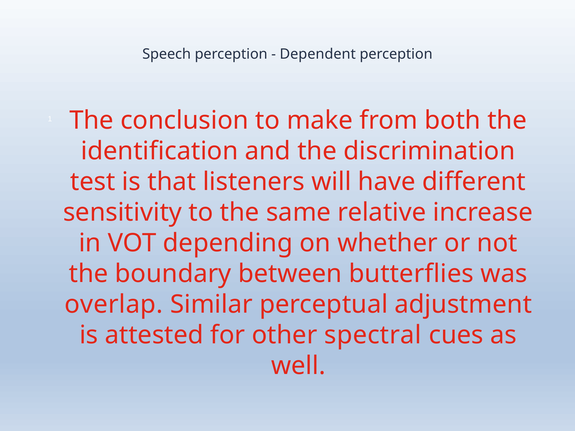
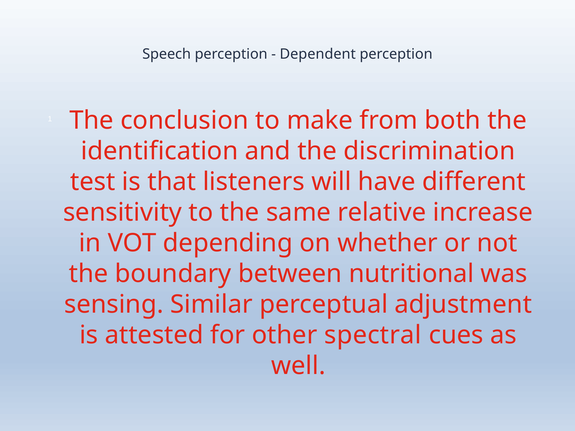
butterflies: butterflies -> nutritional
overlap: overlap -> sensing
